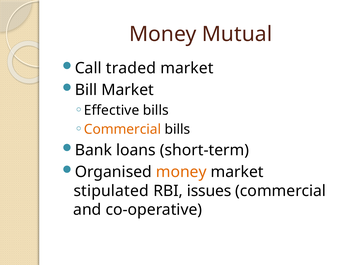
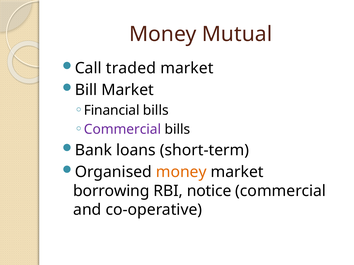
Effective: Effective -> Financial
Commercial at (122, 130) colour: orange -> purple
stipulated: stipulated -> borrowing
issues: issues -> notice
